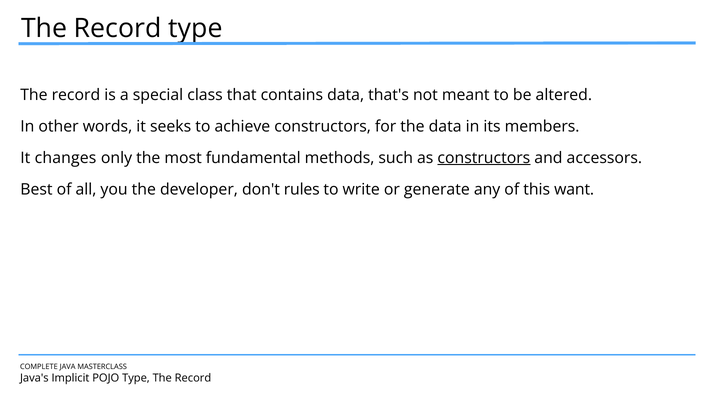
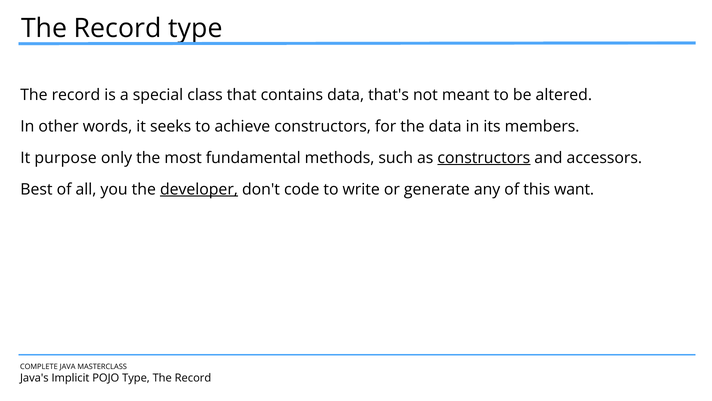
changes: changes -> purpose
developer underline: none -> present
rules: rules -> code
